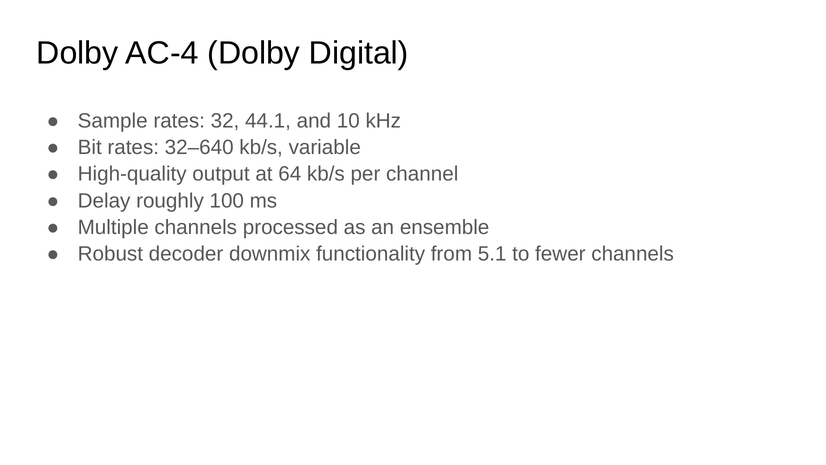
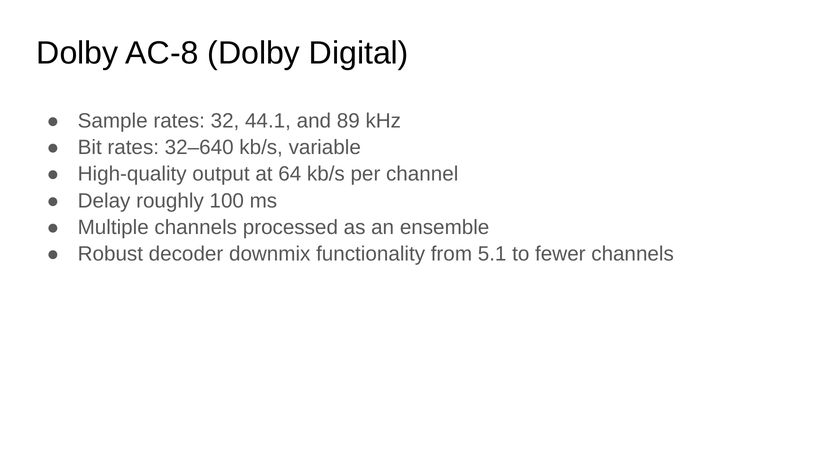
AC-4: AC-4 -> AC-8
10: 10 -> 89
